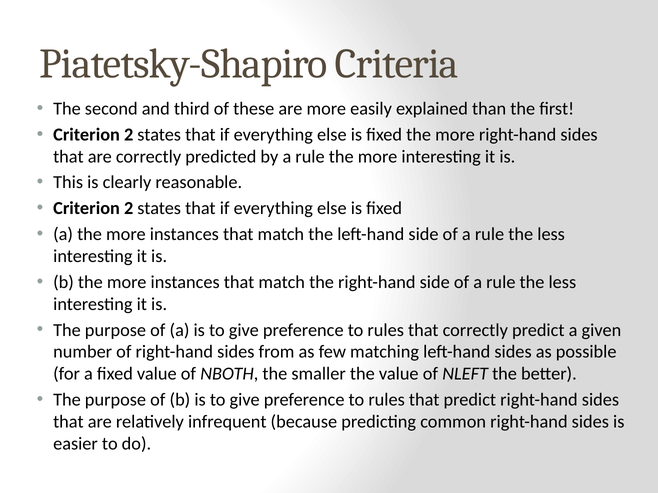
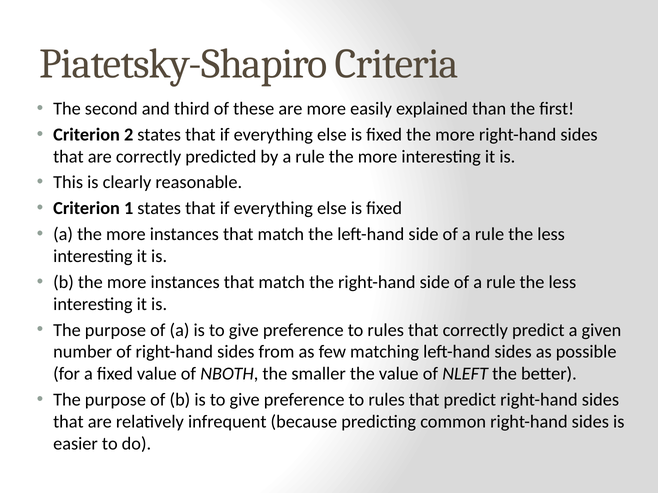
2 at (129, 209): 2 -> 1
